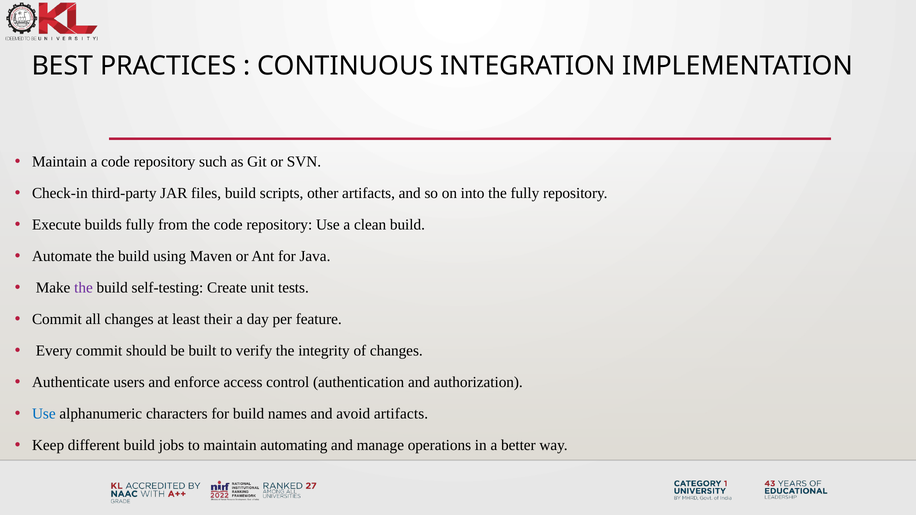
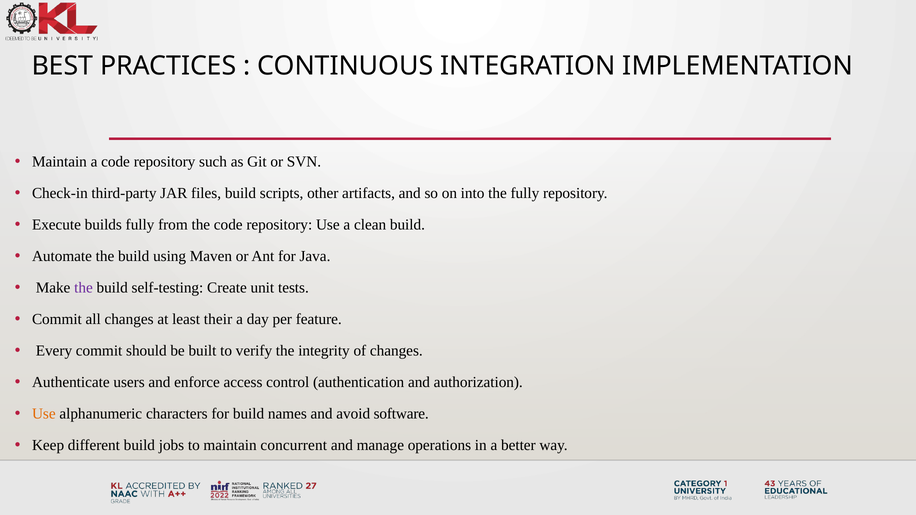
Use at (44, 414) colour: blue -> orange
avoid artifacts: artifacts -> software
automating: automating -> concurrent
